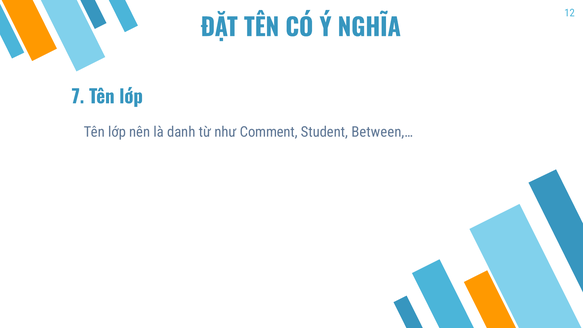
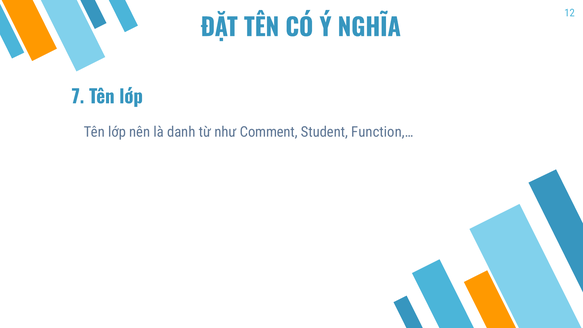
Between,…: Between,… -> Function,…
